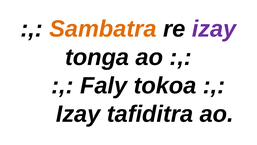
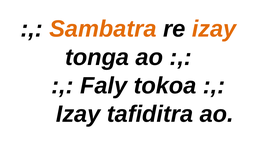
izay at (214, 29) colour: purple -> orange
